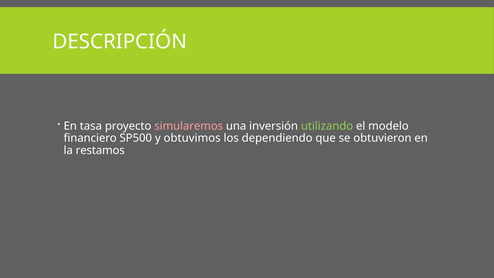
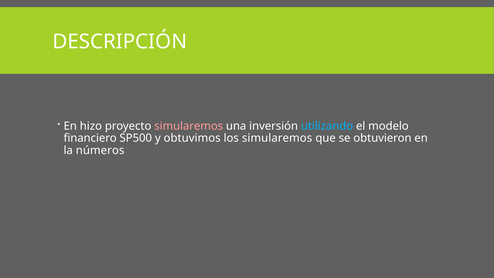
tasa: tasa -> hizo
utilizando colour: light green -> light blue
los dependiendo: dependiendo -> simularemos
restamos: restamos -> números
